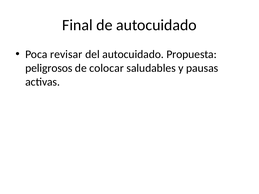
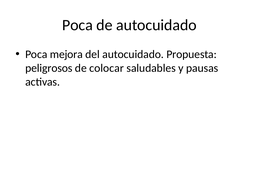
Final at (77, 25): Final -> Poca
revisar: revisar -> mejora
